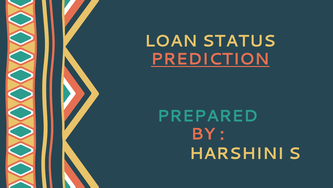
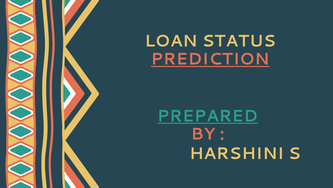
PREPARED underline: none -> present
